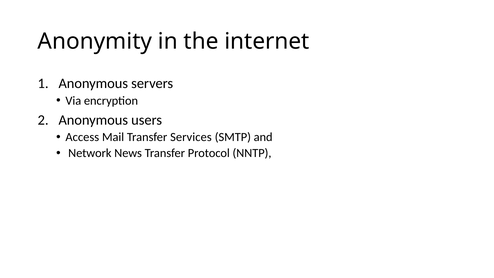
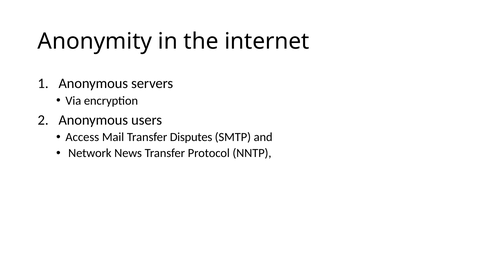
Services: Services -> Disputes
